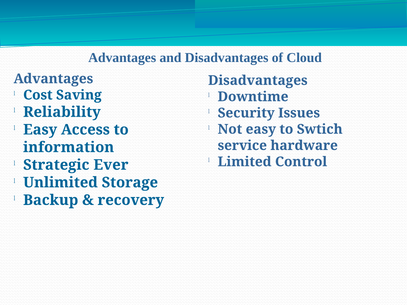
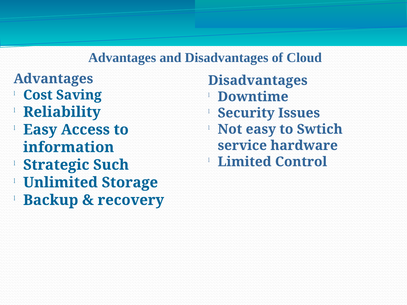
Ever: Ever -> Such
